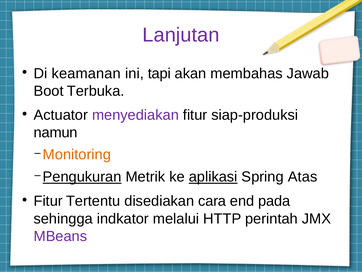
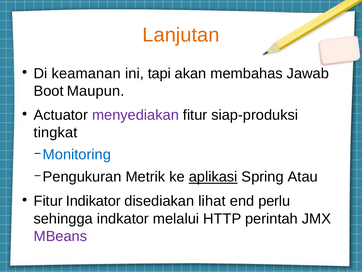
Lanjutan colour: purple -> orange
Terbuka: Terbuka -> Maupun
namun: namun -> tingkat
Monitoring colour: orange -> blue
Pengukuran underline: present -> none
Atas: Atas -> Atau
Tertentu: Tertentu -> Indikator
cara: cara -> lihat
pada: pada -> perlu
